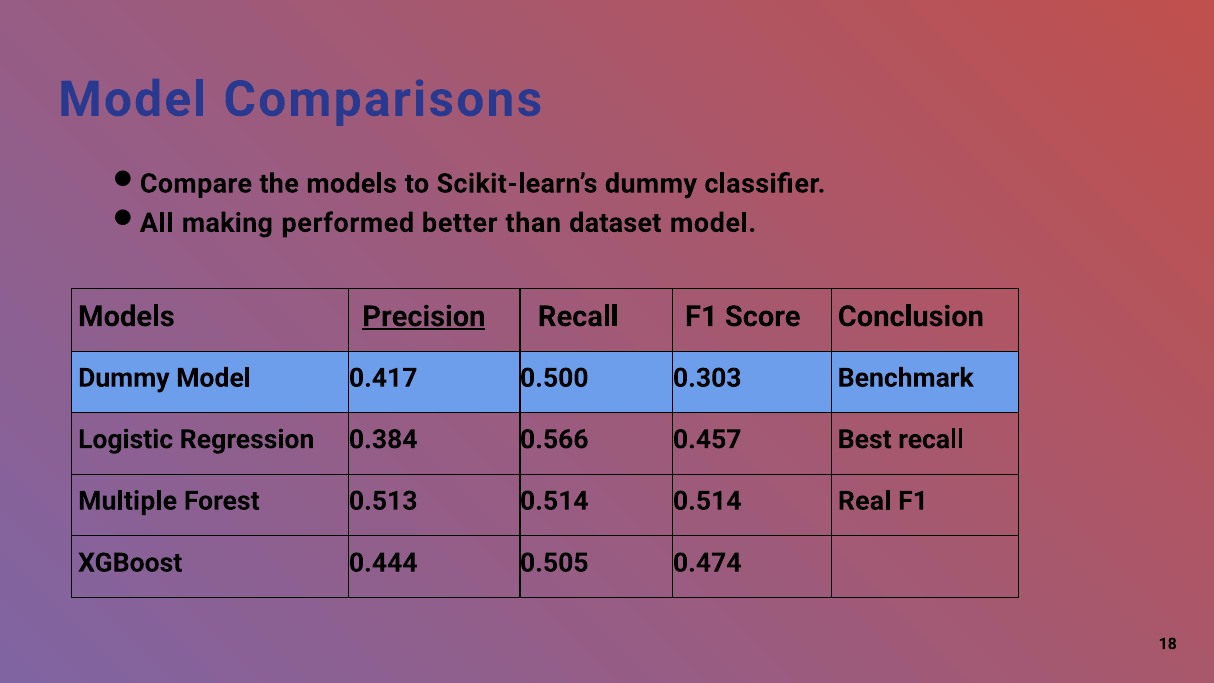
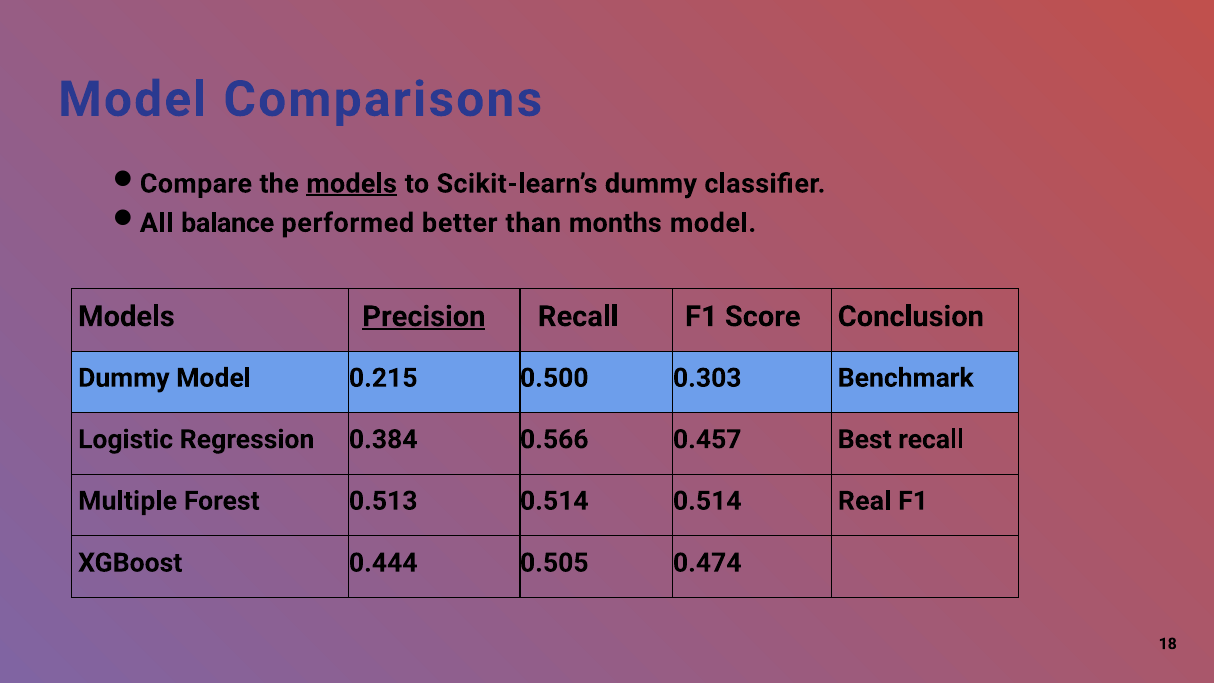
models at (352, 184) underline: none -> present
making: making -> balance
dataset: dataset -> months
0.417: 0.417 -> 0.215
